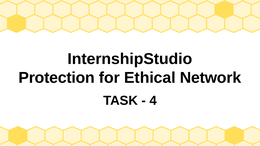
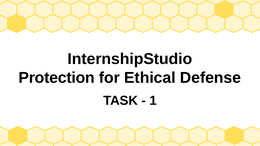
Network: Network -> Defense
4: 4 -> 1
